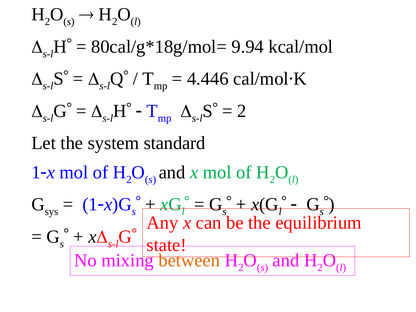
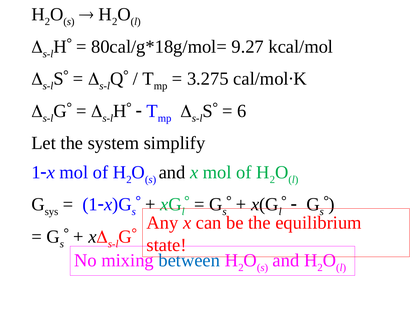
9.94: 9.94 -> 9.27
4.446: 4.446 -> 3.275
2 at (242, 111): 2 -> 6
standard: standard -> simplify
between colour: orange -> blue
